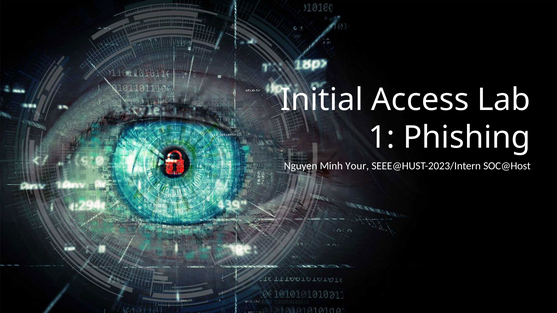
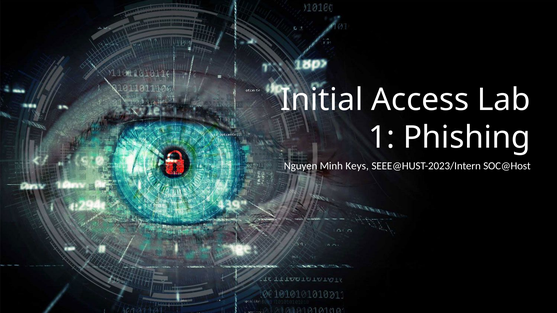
Your: Your -> Keys
